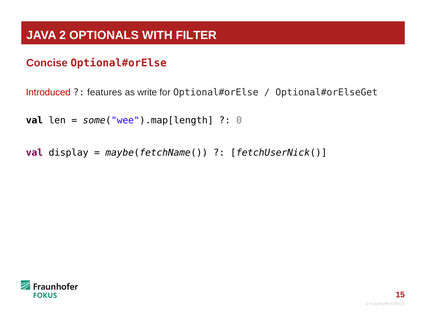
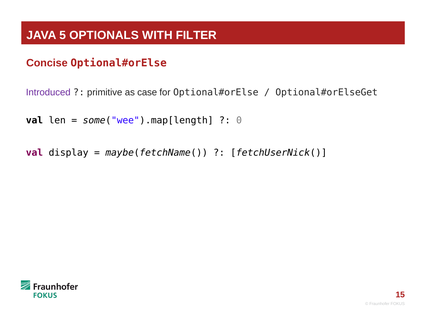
2: 2 -> 5
Introduced colour: red -> purple
features: features -> primitive
write: write -> case
